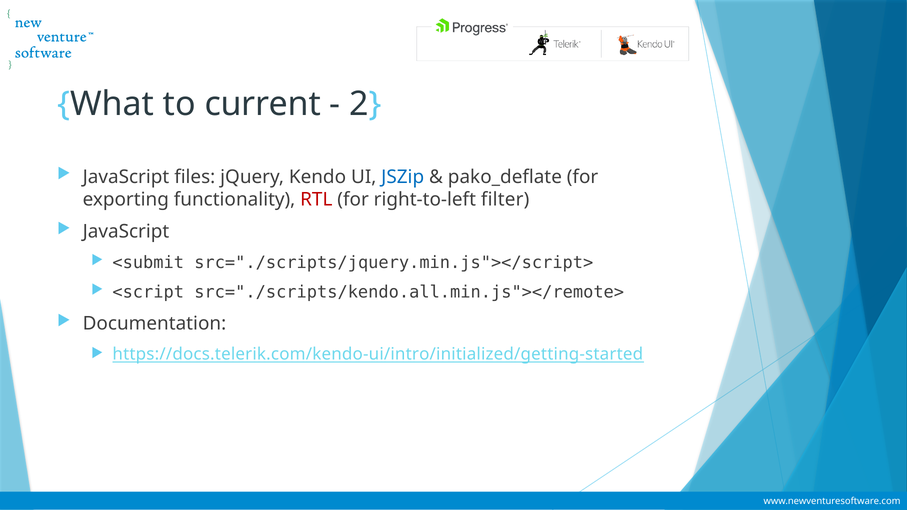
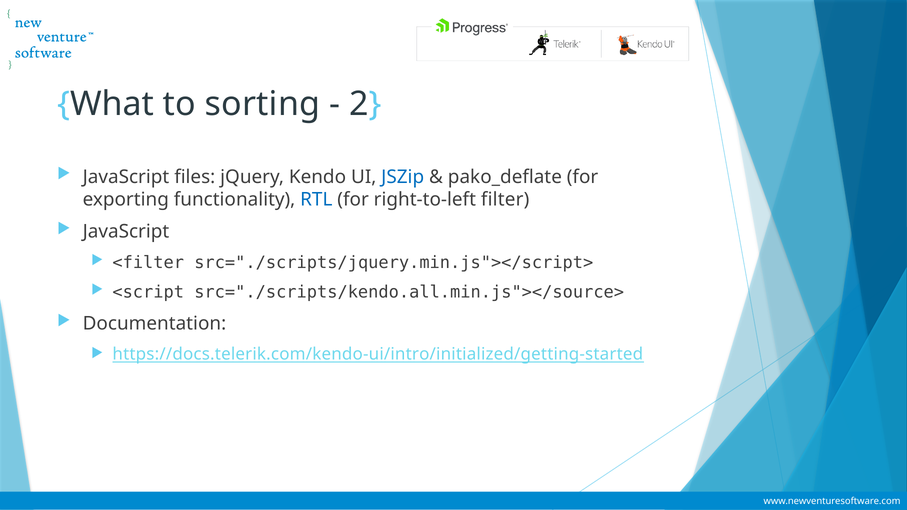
current: current -> sorting
RTL colour: red -> blue
<submit: <submit -> <filter
src="./scripts/kendo.all.min.js"></remote>: src="./scripts/kendo.all.min.js"></remote> -> src="./scripts/kendo.all.min.js"></source>
